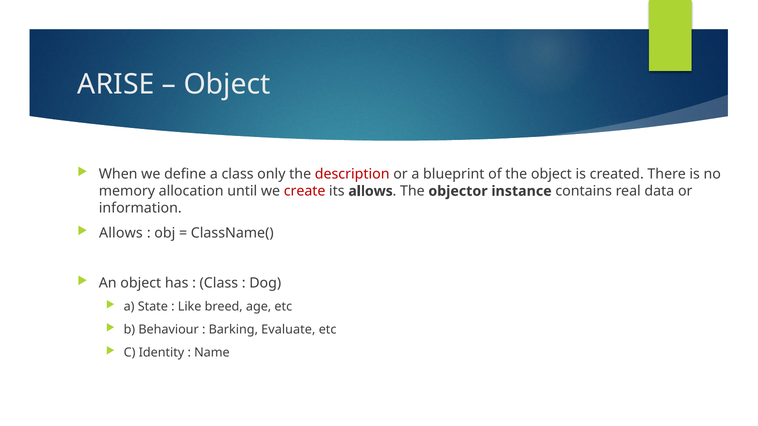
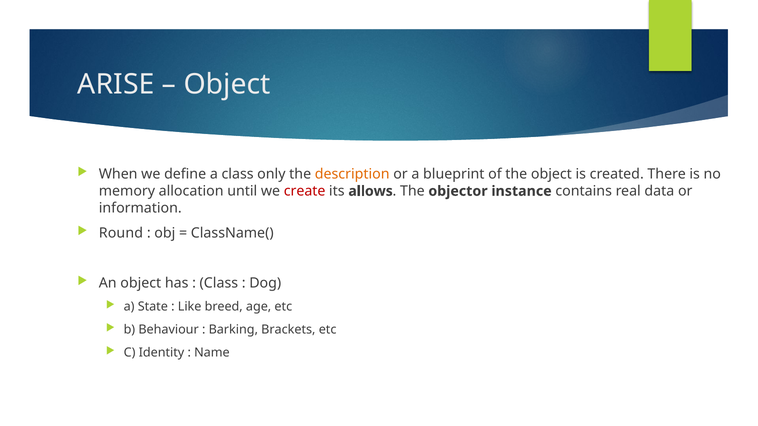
description colour: red -> orange
Allows at (121, 233): Allows -> Round
Evaluate: Evaluate -> Brackets
